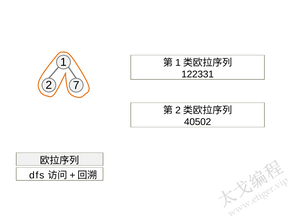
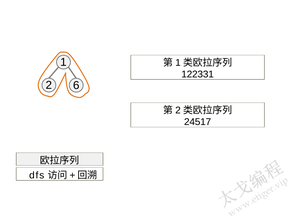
7: 7 -> 6
40502: 40502 -> 24517
